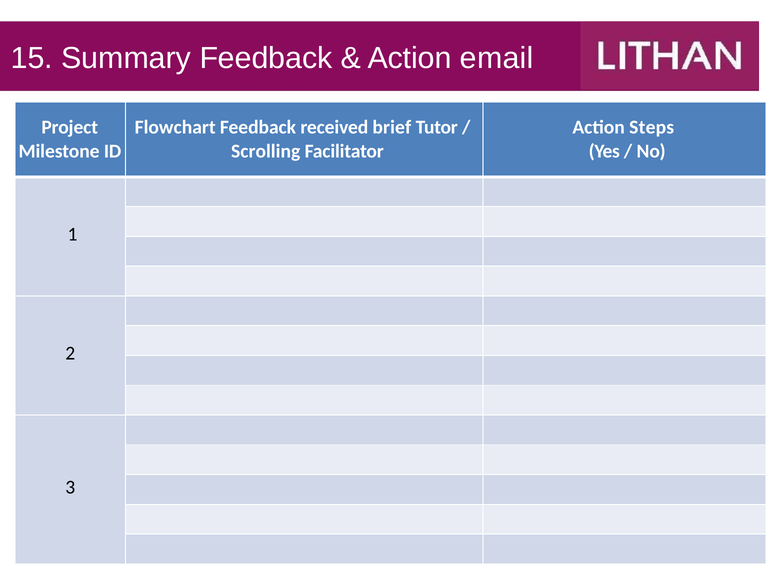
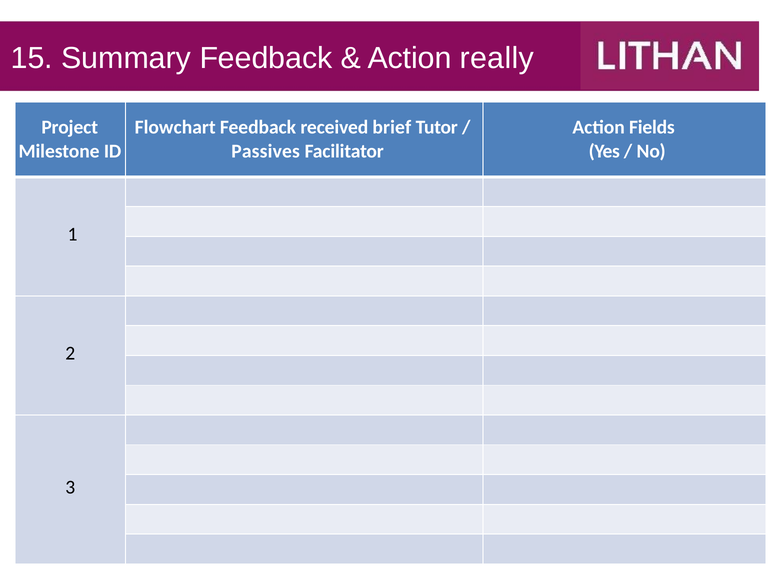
email: email -> really
Steps: Steps -> Fields
Scrolling: Scrolling -> Passives
